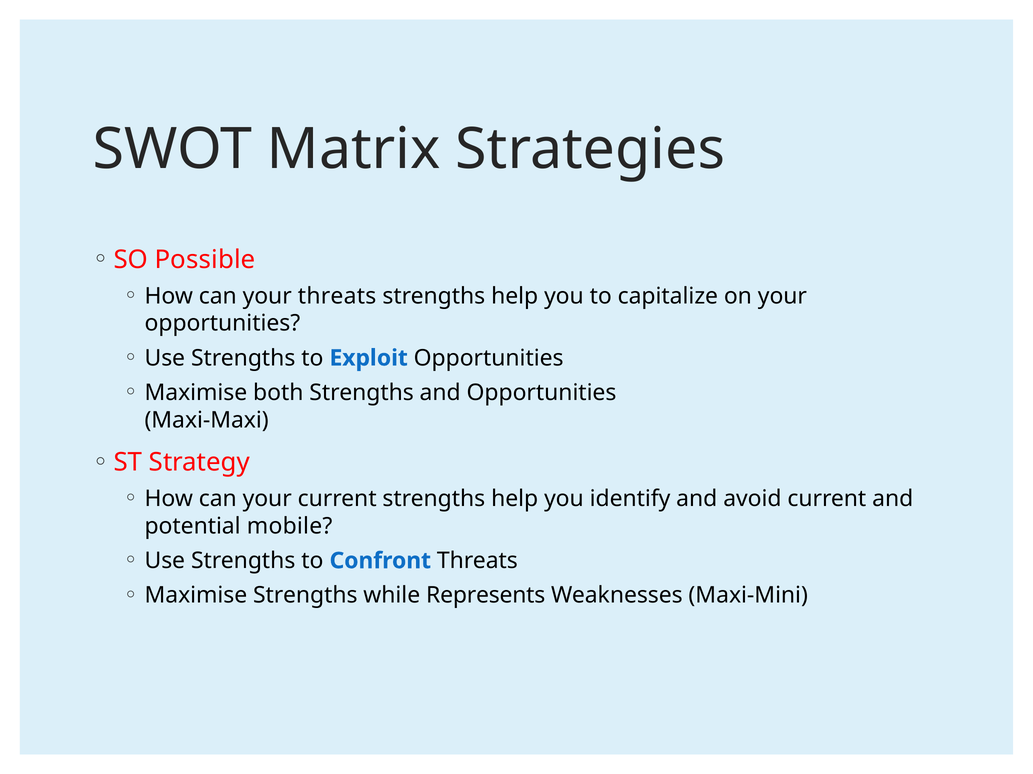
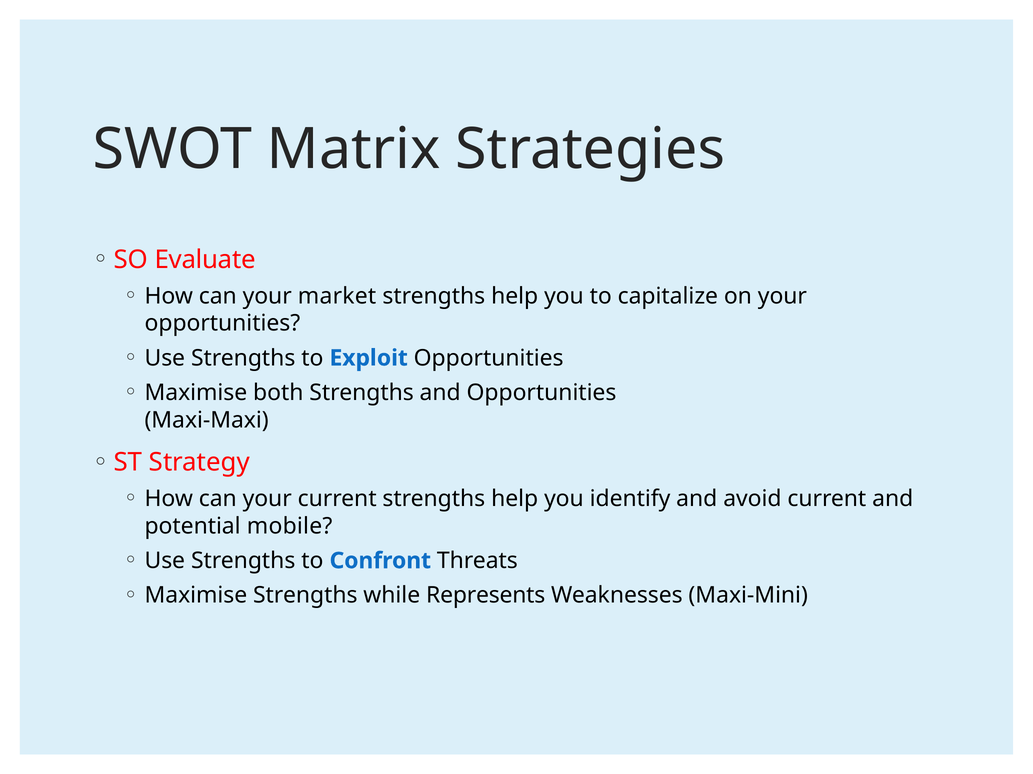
Possible: Possible -> Evaluate
your threats: threats -> market
